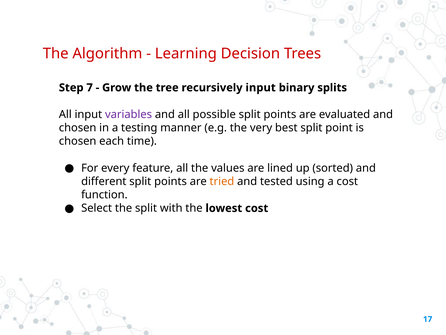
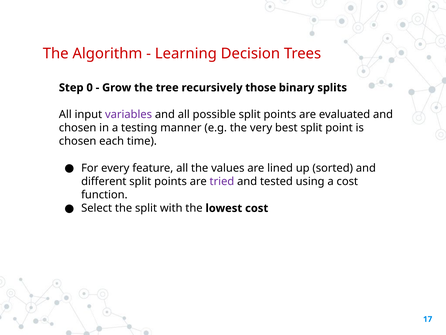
7: 7 -> 0
recursively input: input -> those
tried colour: orange -> purple
